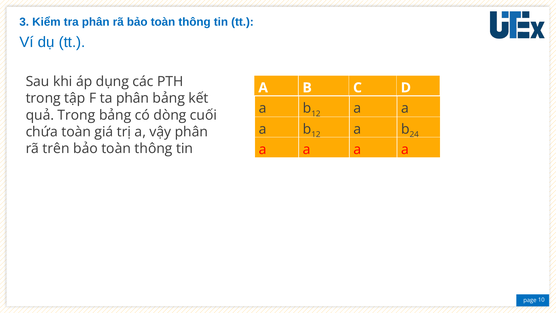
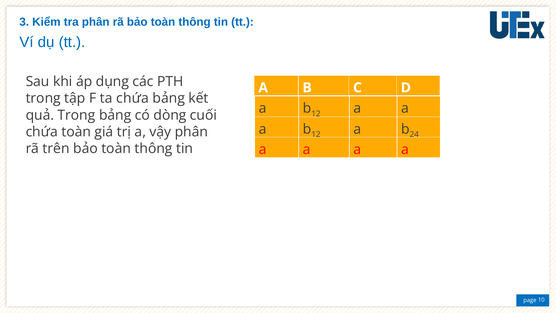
ta phân: phân -> chứa
